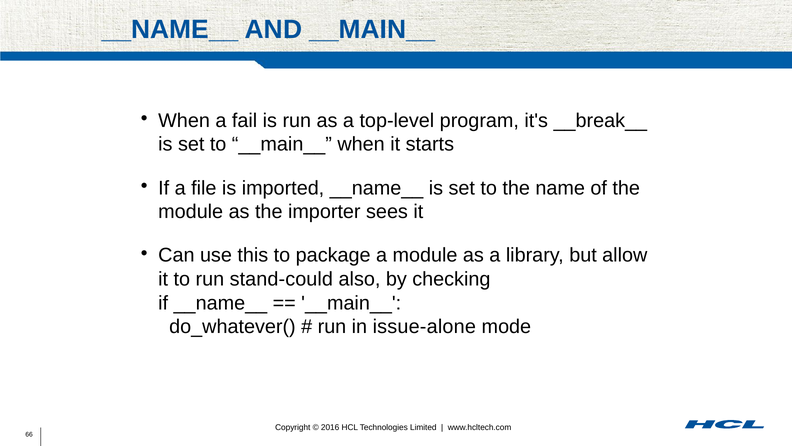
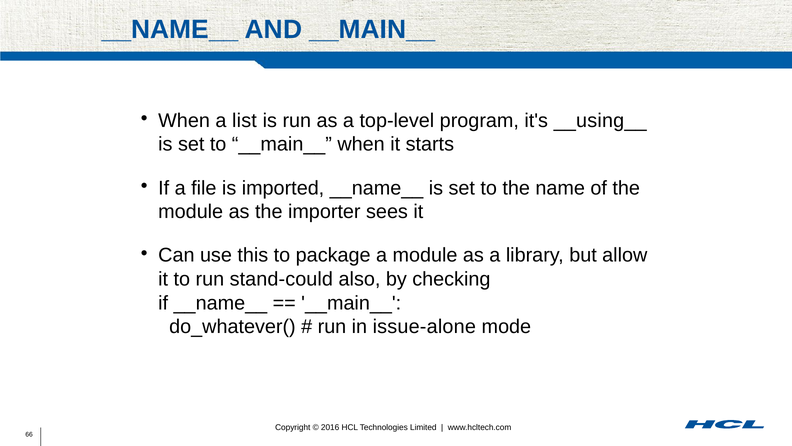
fail: fail -> list
__break__: __break__ -> __using__
